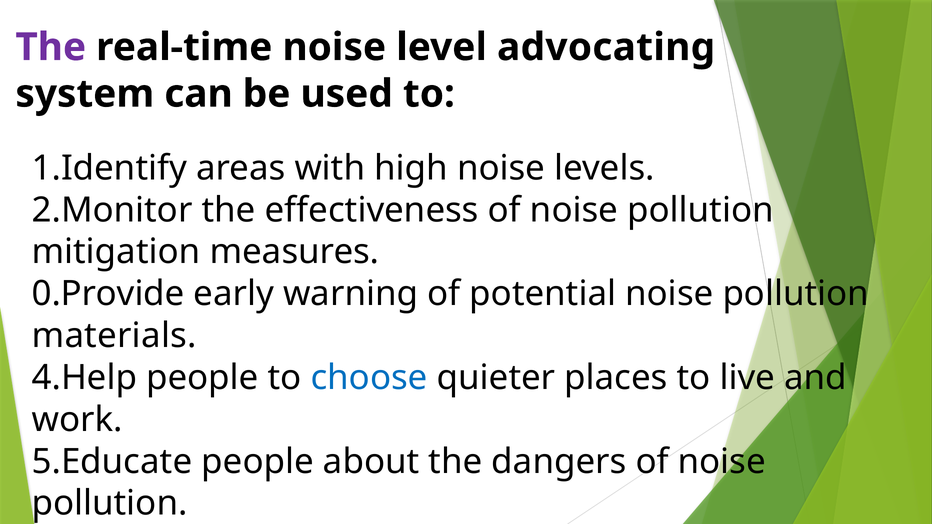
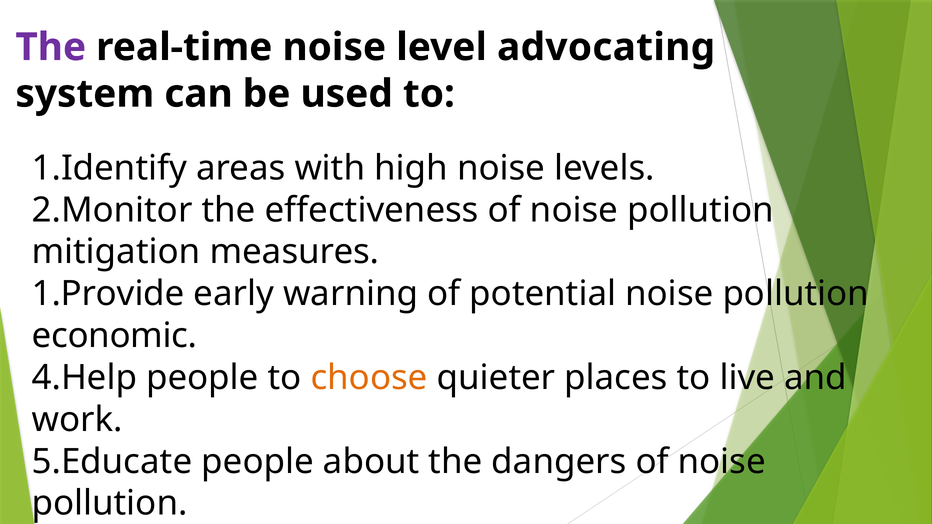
0.Provide: 0.Provide -> 1.Provide
materials: materials -> economic
choose colour: blue -> orange
